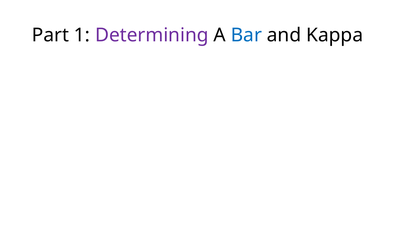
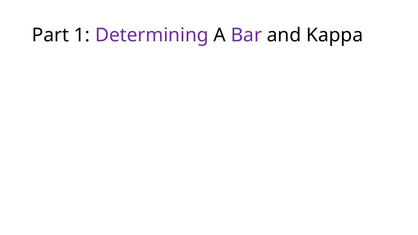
Bar colour: blue -> purple
